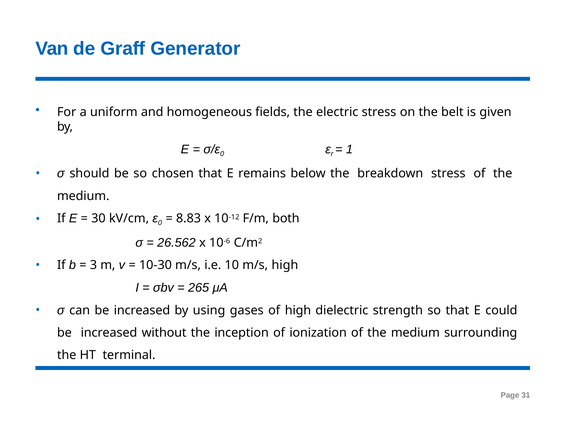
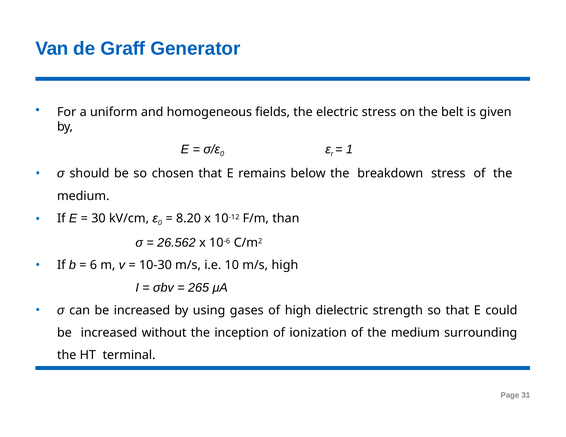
8.83: 8.83 -> 8.20
both: both -> than
3: 3 -> 6
